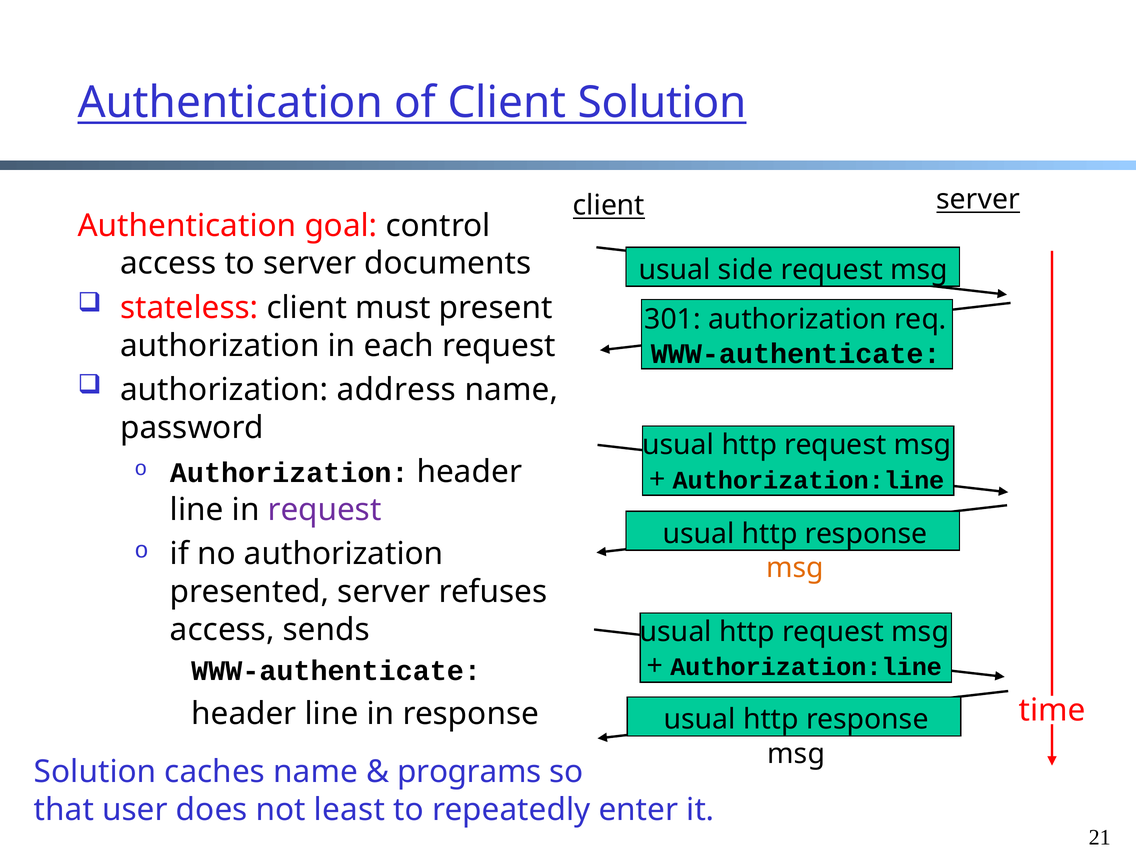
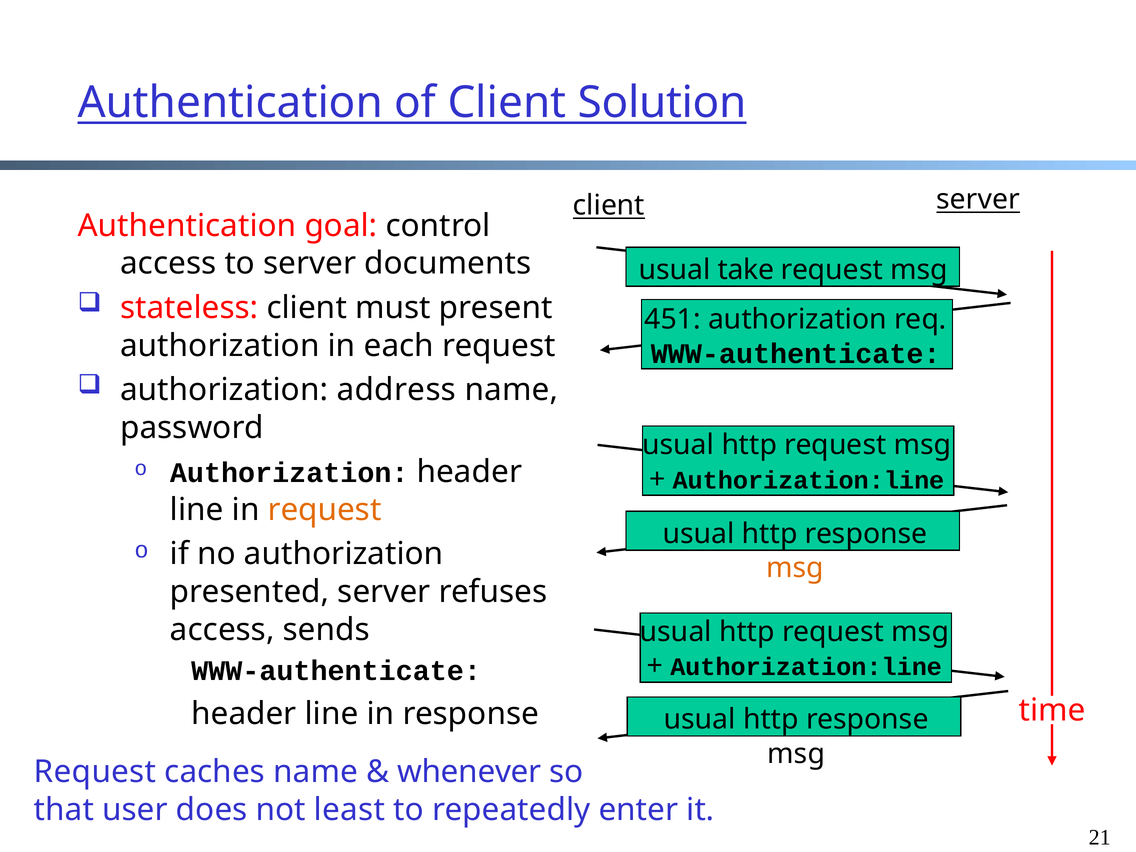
side: side -> take
301: 301 -> 451
request at (325, 510) colour: purple -> orange
Solution at (95, 772): Solution -> Request
programs: programs -> whenever
